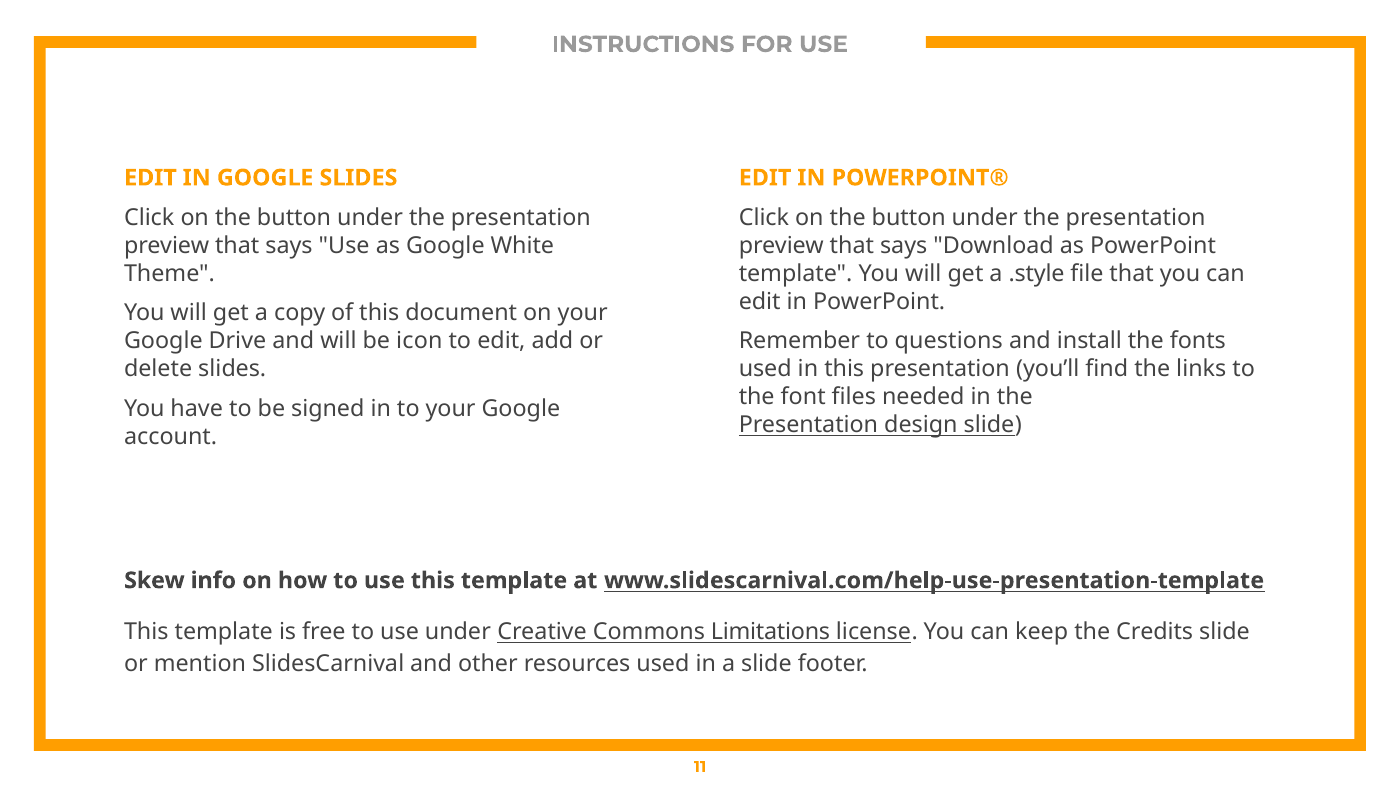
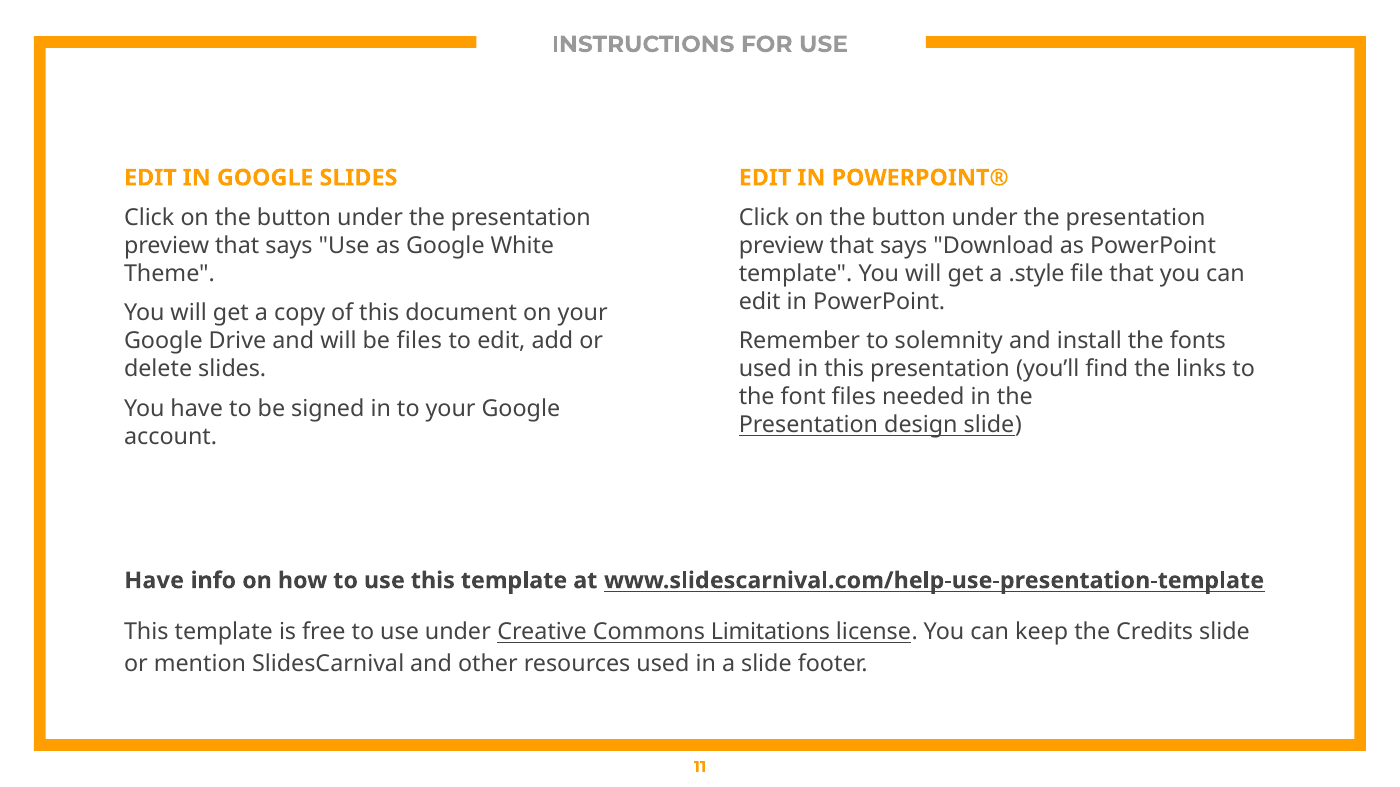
be icon: icon -> files
questions: questions -> solemnity
Skew at (154, 581): Skew -> Have
